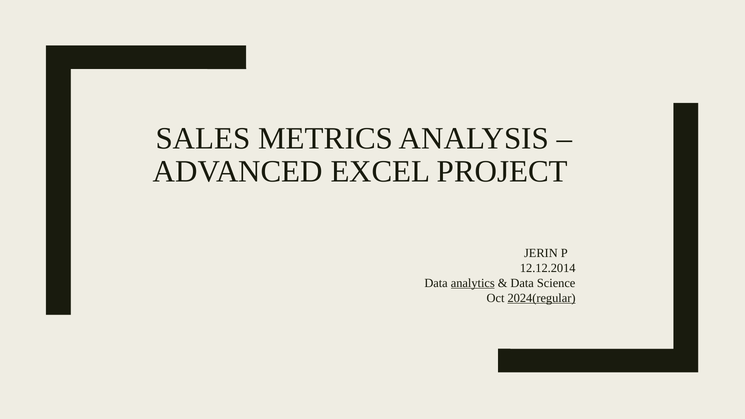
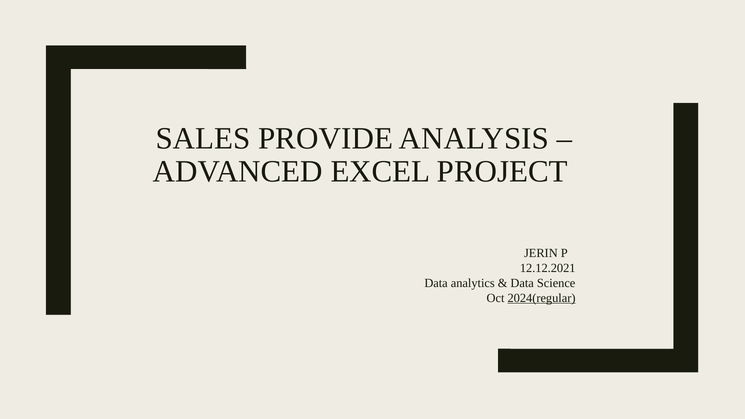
METRICS: METRICS -> PROVIDE
12.12.2014: 12.12.2014 -> 12.12.2021
analytics underline: present -> none
